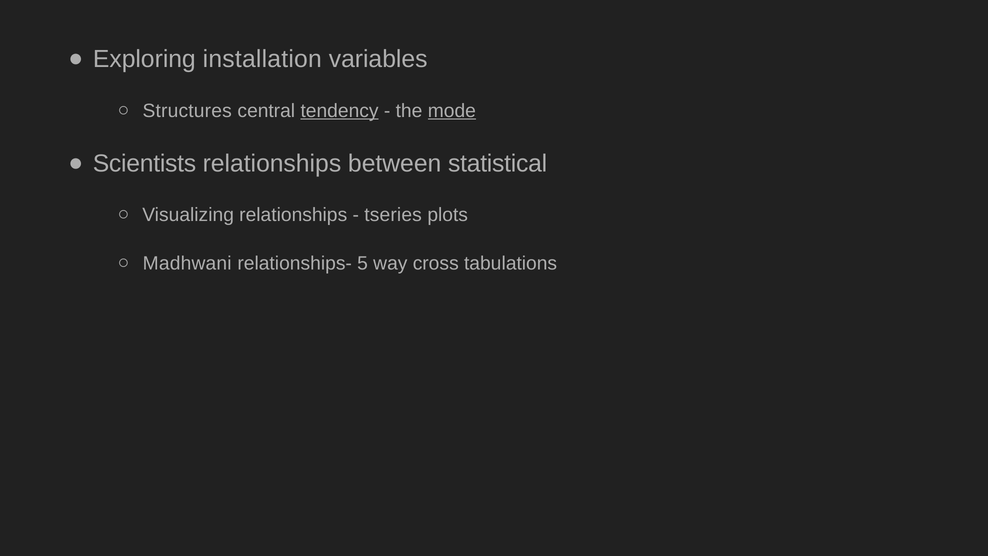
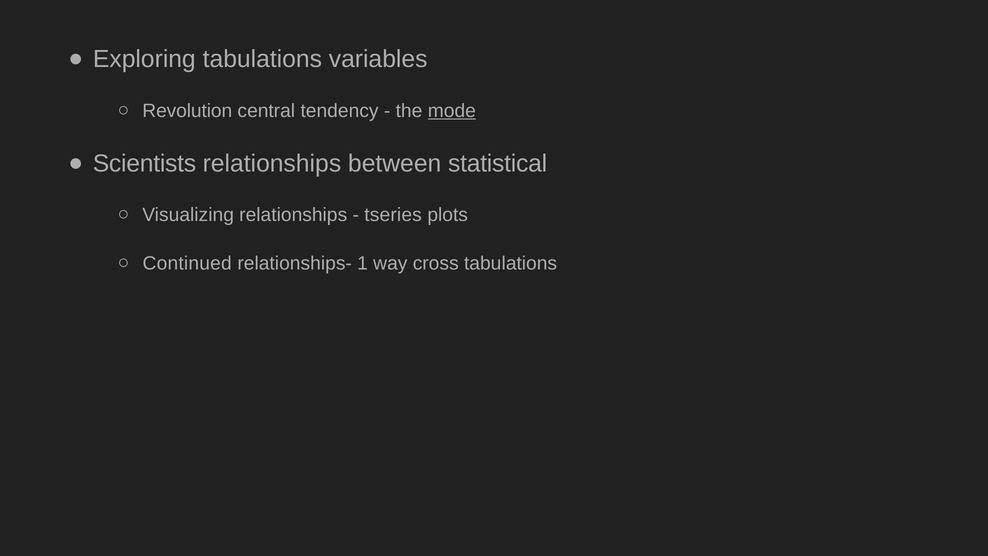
Exploring installation: installation -> tabulations
Structures: Structures -> Revolution
tendency underline: present -> none
Madhwani: Madhwani -> Continued
5: 5 -> 1
